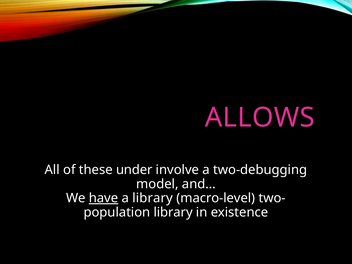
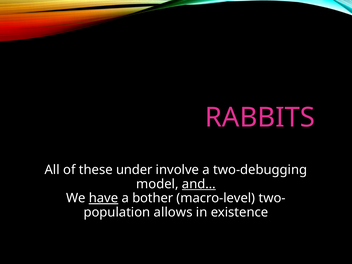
ALLOWS: ALLOWS -> RABBITS
and… underline: none -> present
a library: library -> bother
library at (173, 212): library -> allows
